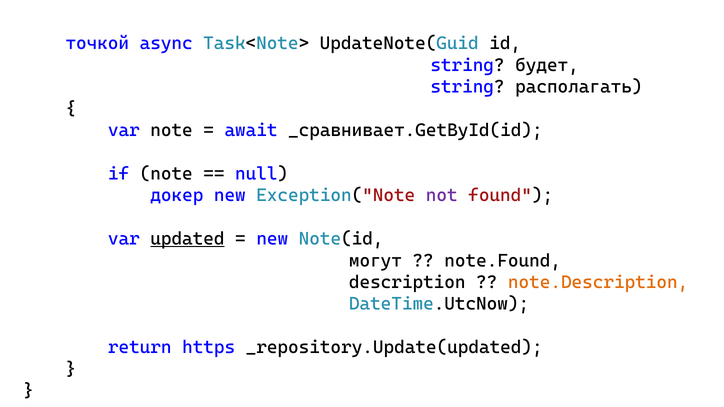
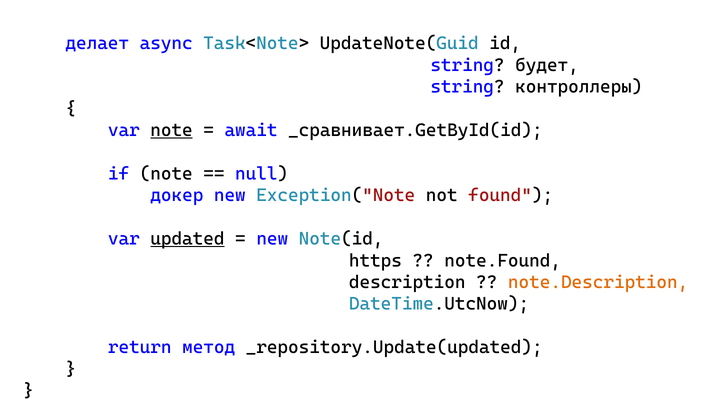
точкой: точкой -> делает
располагать: располагать -> контроллеры
note at (172, 130) underline: none -> present
not colour: purple -> black
могут: могут -> https
https: https -> метод
